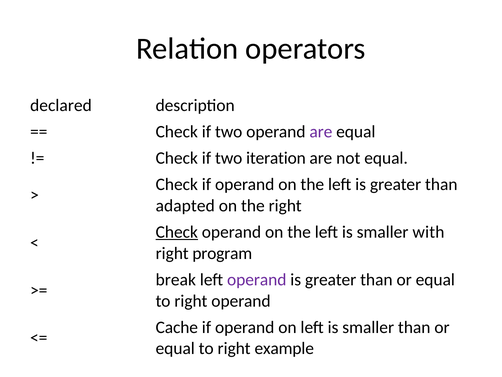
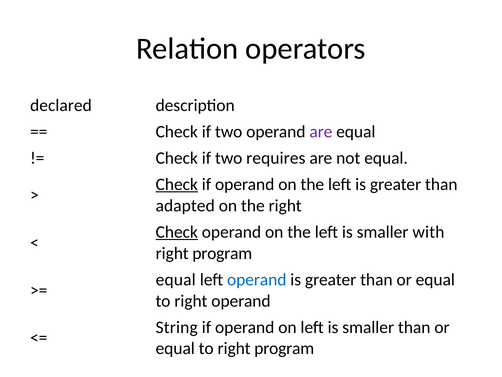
iteration: iteration -> requires
Check at (177, 184) underline: none -> present
break at (176, 279): break -> equal
operand at (257, 279) colour: purple -> blue
Cache: Cache -> String
to right example: example -> program
